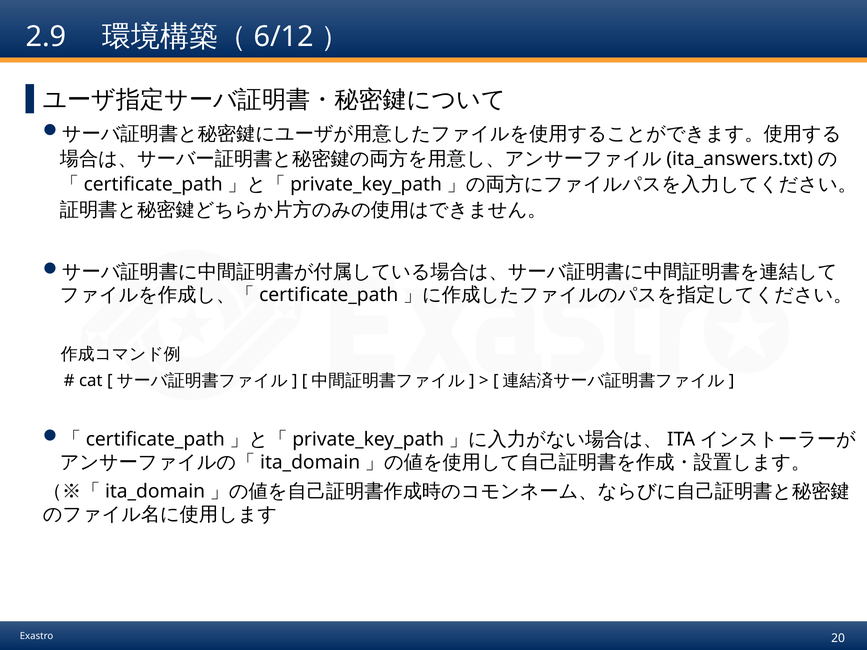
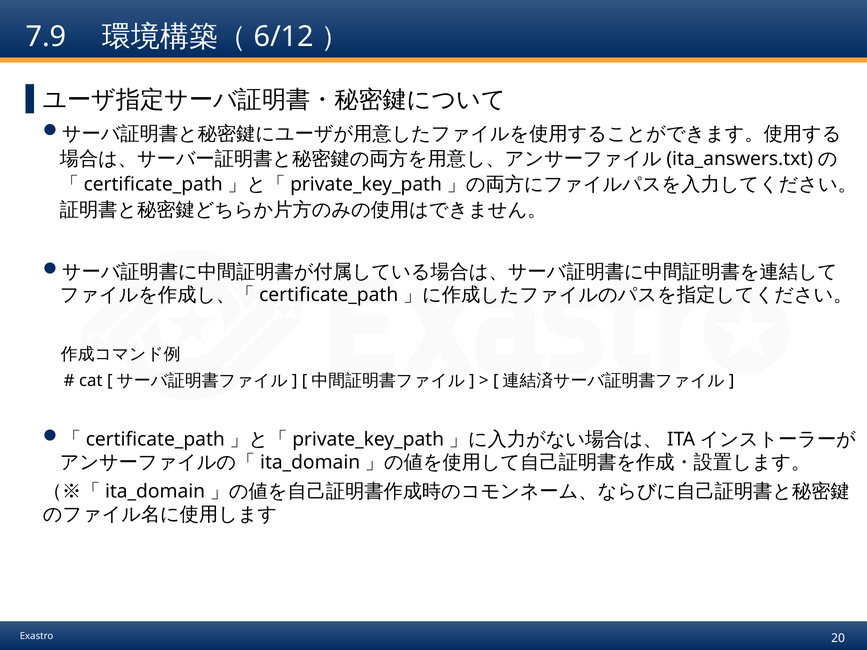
2.9: 2.9 -> 7.9
